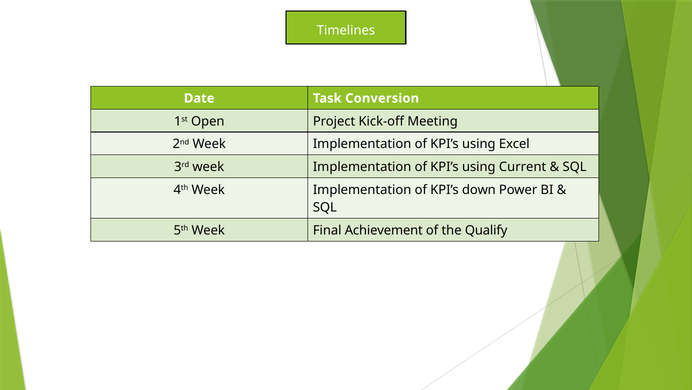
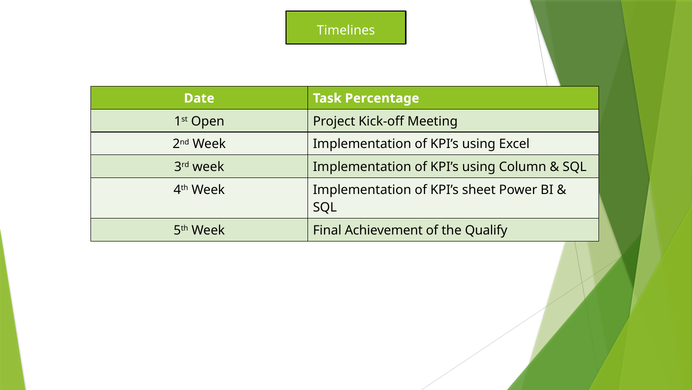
Conversion: Conversion -> Percentage
Current: Current -> Column
down: down -> sheet
